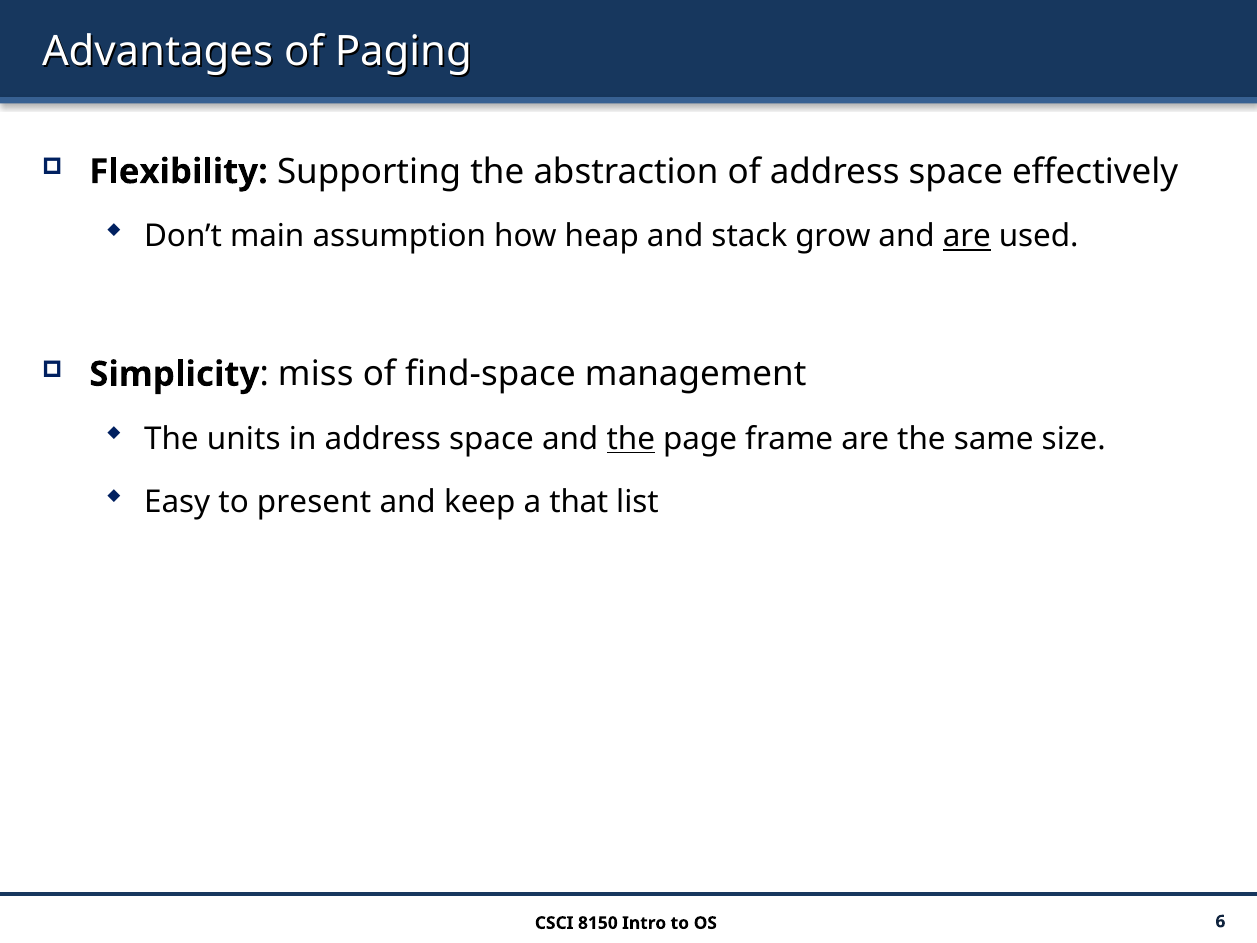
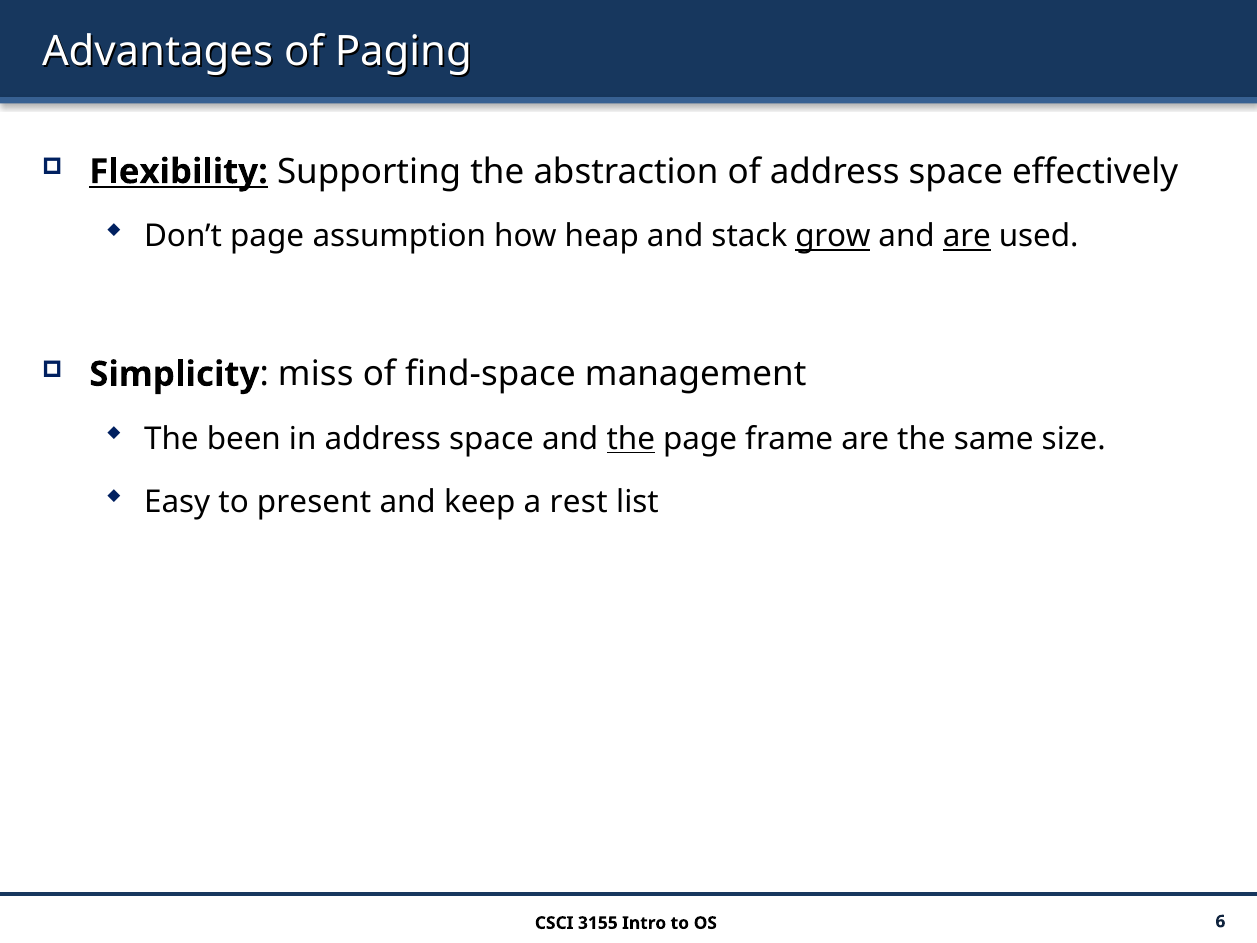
Flexibility underline: none -> present
Don’t main: main -> page
grow underline: none -> present
units: units -> been
that: that -> rest
8150: 8150 -> 3155
